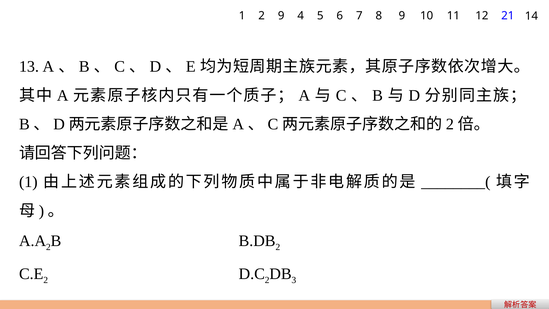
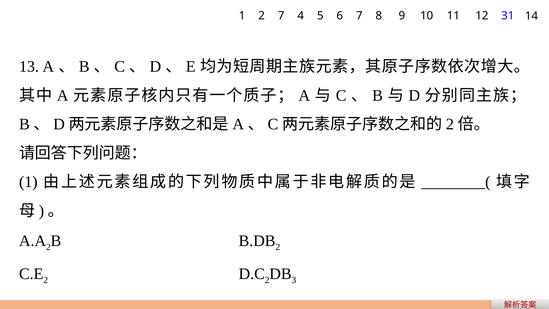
2 9: 9 -> 7
21: 21 -> 31
